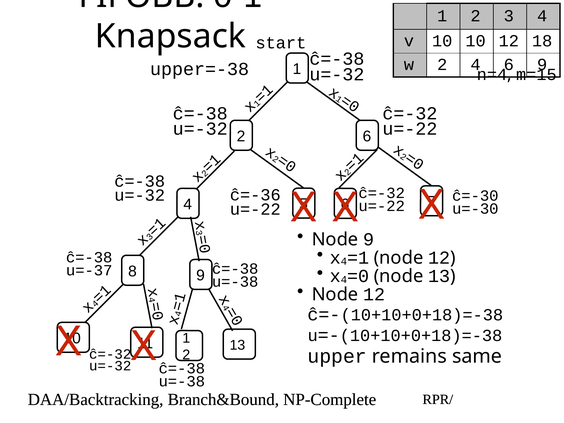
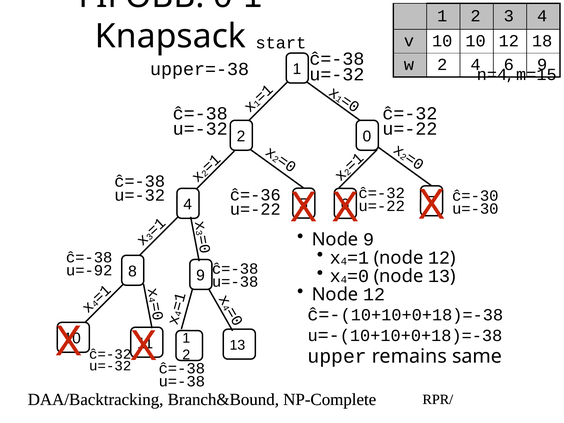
2 6: 6 -> 0
u=-37: u=-37 -> u=-92
